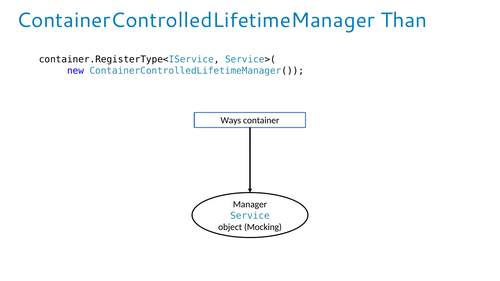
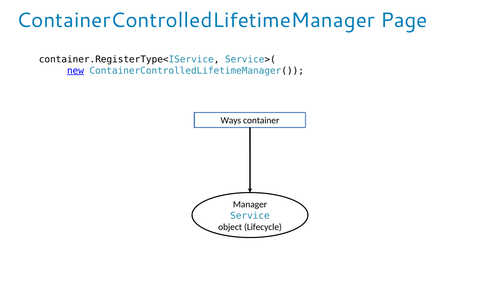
Than: Than -> Page
new underline: none -> present
Mocking: Mocking -> Lifecycle
